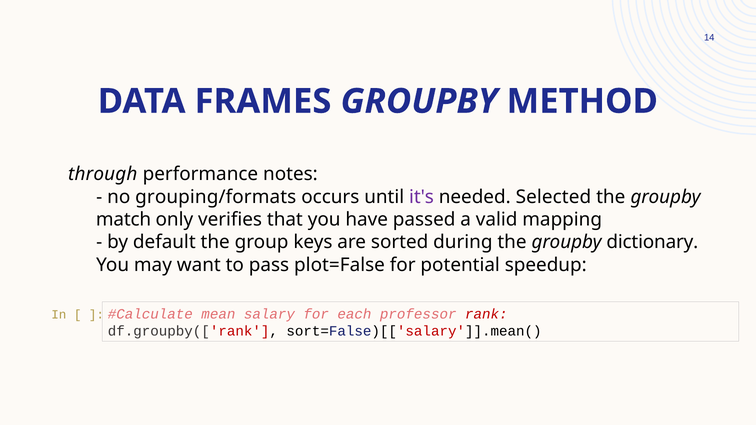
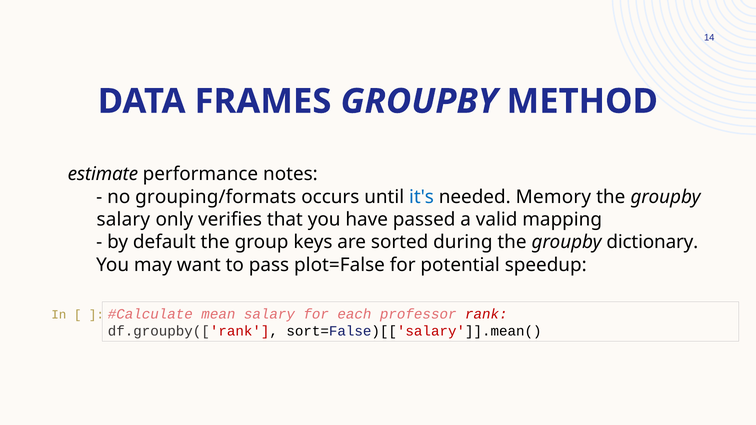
through: through -> estimate
it's colour: purple -> blue
Selected: Selected -> Memory
match at (124, 220): match -> salary
